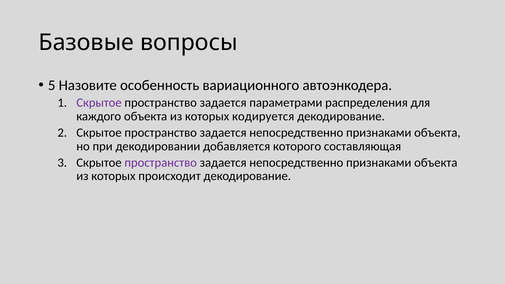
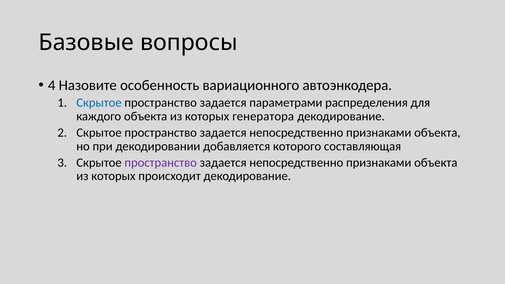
5: 5 -> 4
Скрытое at (99, 103) colour: purple -> blue
кодируется: кодируется -> генератора
